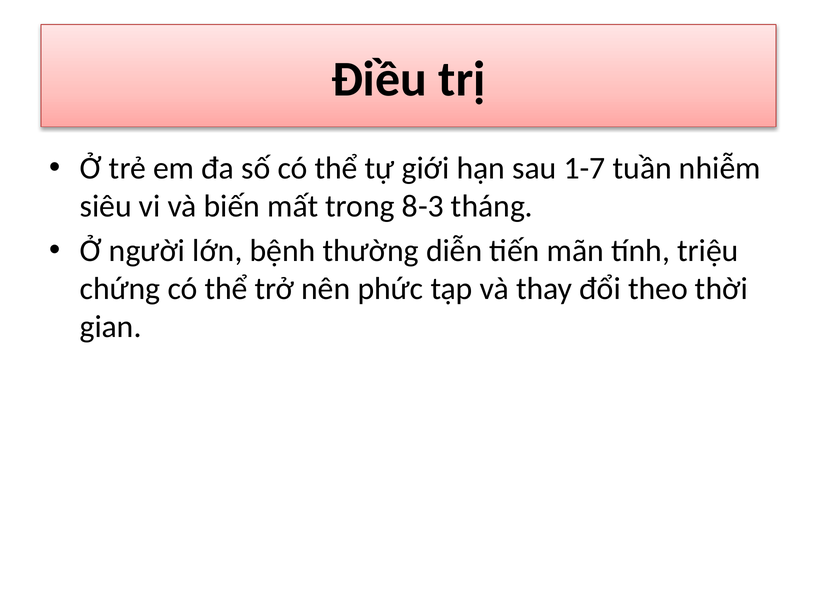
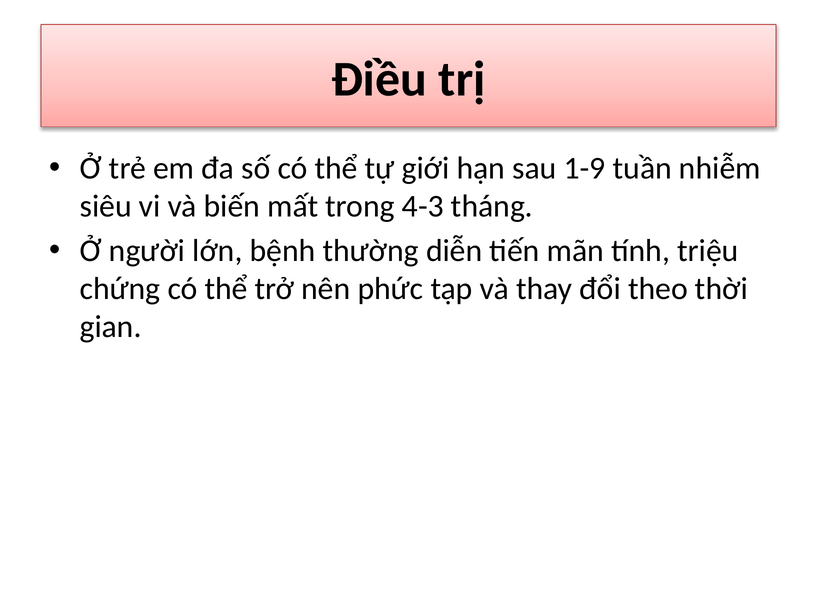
1-7: 1-7 -> 1-9
8-3: 8-3 -> 4-3
